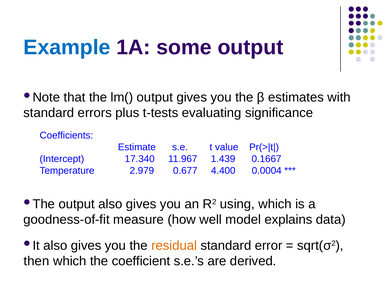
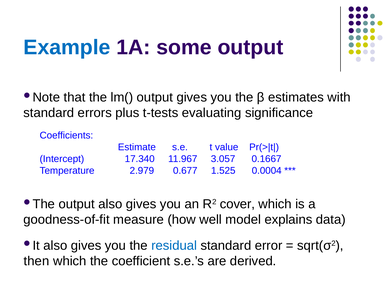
1.439: 1.439 -> 3.057
4.400: 4.400 -> 1.525
using: using -> cover
residual colour: orange -> blue
